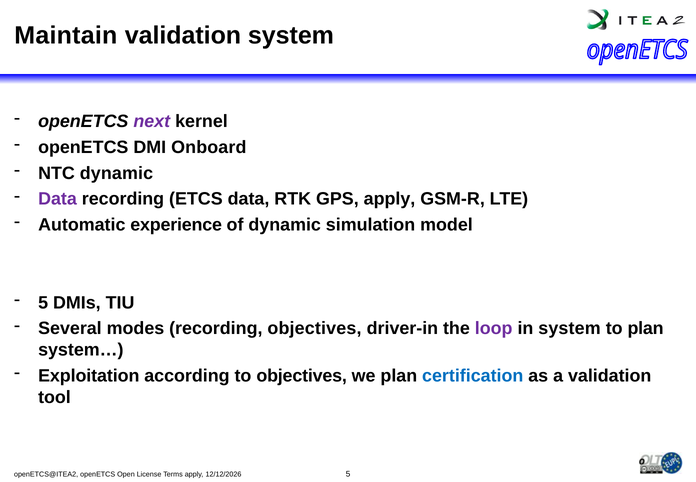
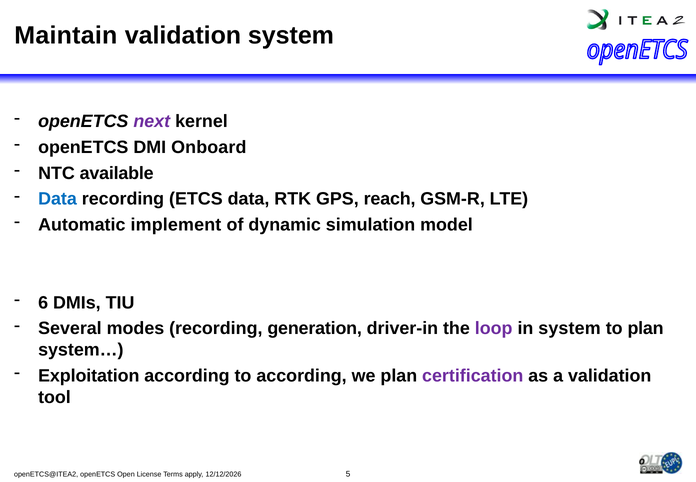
NTC dynamic: dynamic -> available
Data at (58, 199) colour: purple -> blue
GPS apply: apply -> reach
experience: experience -> implement
5 at (43, 303): 5 -> 6
recording objectives: objectives -> generation
to objectives: objectives -> according
certification colour: blue -> purple
